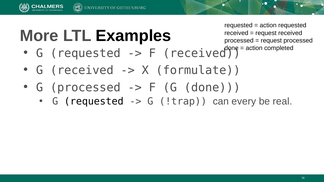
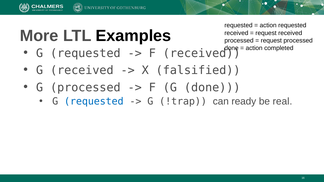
formulate: formulate -> falsified
requested at (94, 101) colour: black -> blue
every: every -> ready
